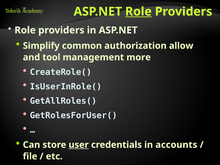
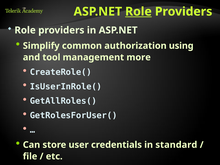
allow: allow -> using
user underline: present -> none
accounts: accounts -> standard
